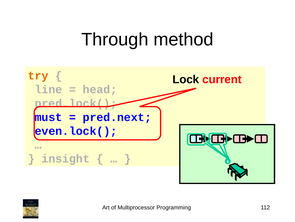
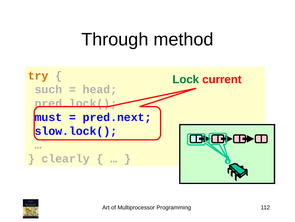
Lock colour: black -> green
line: line -> such
even.lock(: even.lock( -> slow.lock(
insight: insight -> clearly
